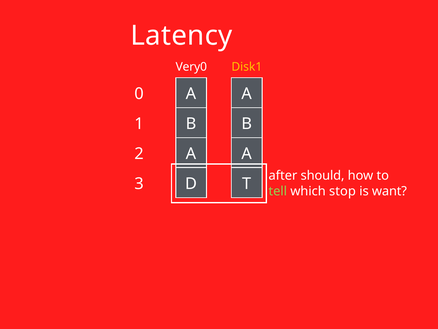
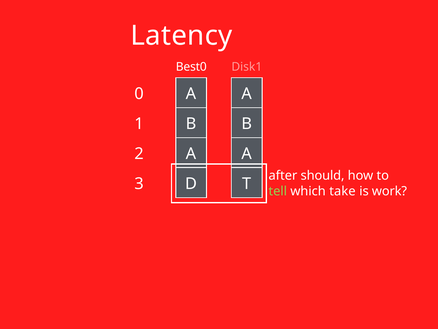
Very0: Very0 -> Best0
Disk1 colour: yellow -> pink
stop: stop -> take
want: want -> work
